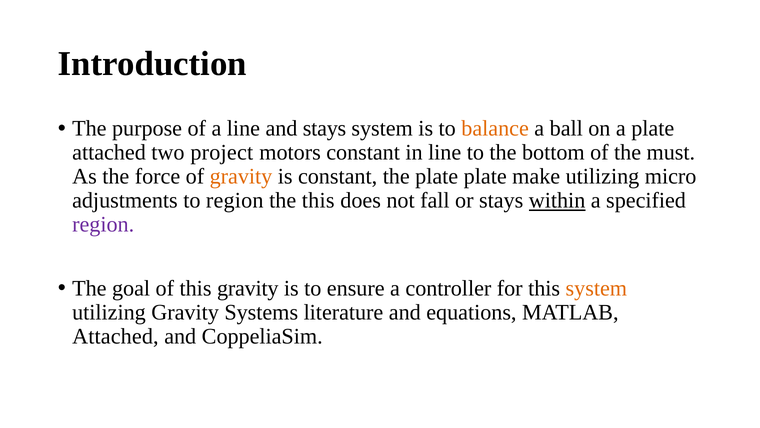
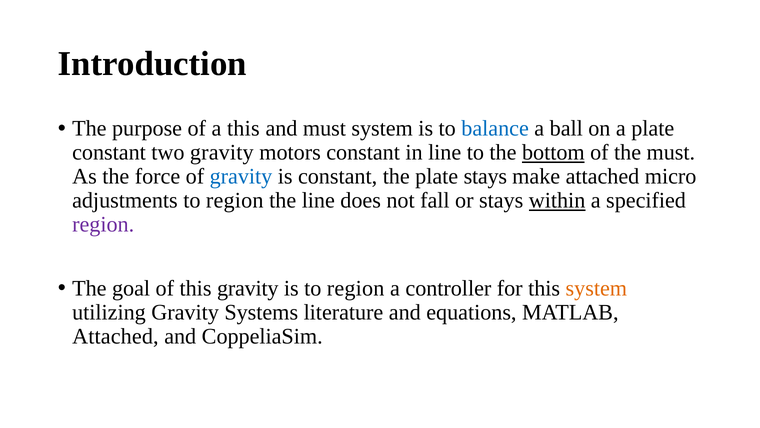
a line: line -> this
and stays: stays -> must
balance colour: orange -> blue
attached at (109, 152): attached -> constant
two project: project -> gravity
bottom underline: none -> present
gravity at (241, 176) colour: orange -> blue
plate plate: plate -> stays
make utilizing: utilizing -> attached
the this: this -> line
is to ensure: ensure -> region
